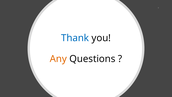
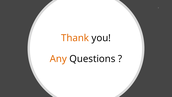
Thank colour: blue -> orange
